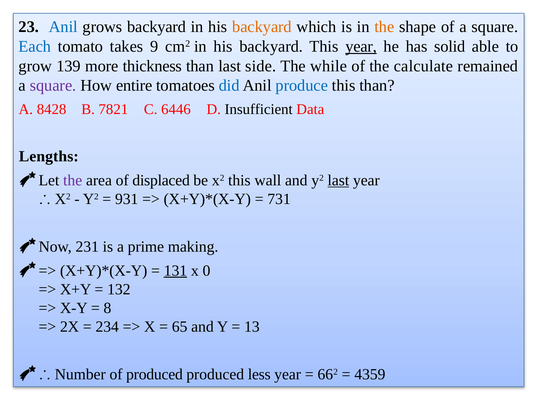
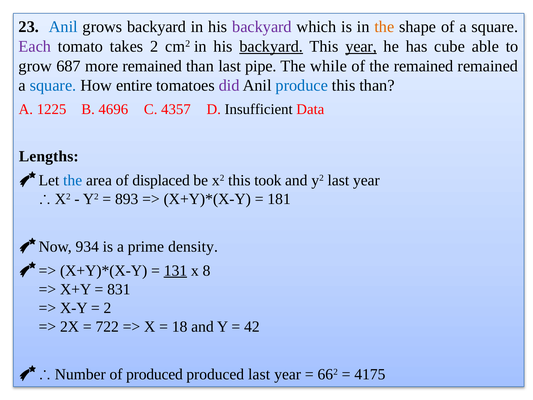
backyard at (262, 27) colour: orange -> purple
Each colour: blue -> purple
takes 9: 9 -> 2
backyard at (271, 46) underline: none -> present
solid: solid -> cube
139: 139 -> 687
more thickness: thickness -> remained
side: side -> pipe
the calculate: calculate -> remained
square at (53, 86) colour: purple -> blue
did colour: blue -> purple
8428: 8428 -> 1225
7821: 7821 -> 4696
6446: 6446 -> 4357
the at (73, 180) colour: purple -> blue
wall: wall -> took
last at (338, 180) underline: present -> none
931: 931 -> 893
731: 731 -> 181
231: 231 -> 934
making: making -> density
0: 0 -> 8
132: 132 -> 831
8 at (107, 308): 8 -> 2
234: 234 -> 722
65: 65 -> 18
13: 13 -> 42
produced less: less -> last
4359: 4359 -> 4175
